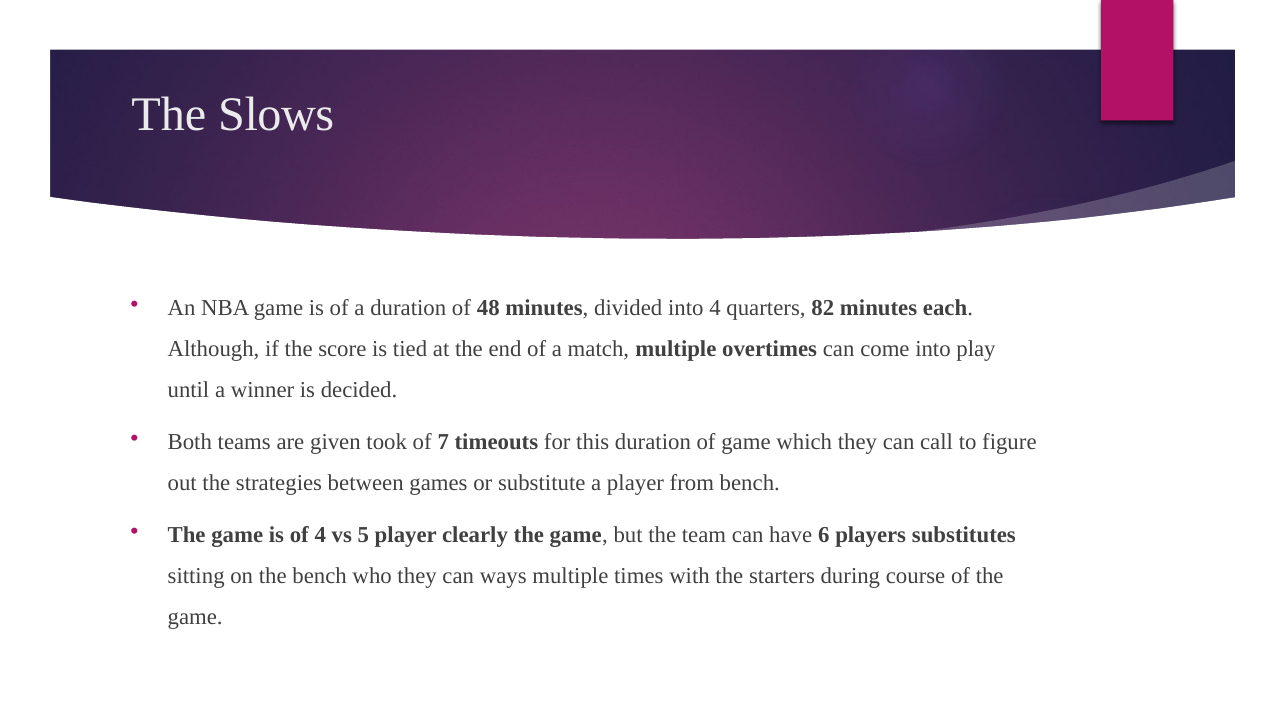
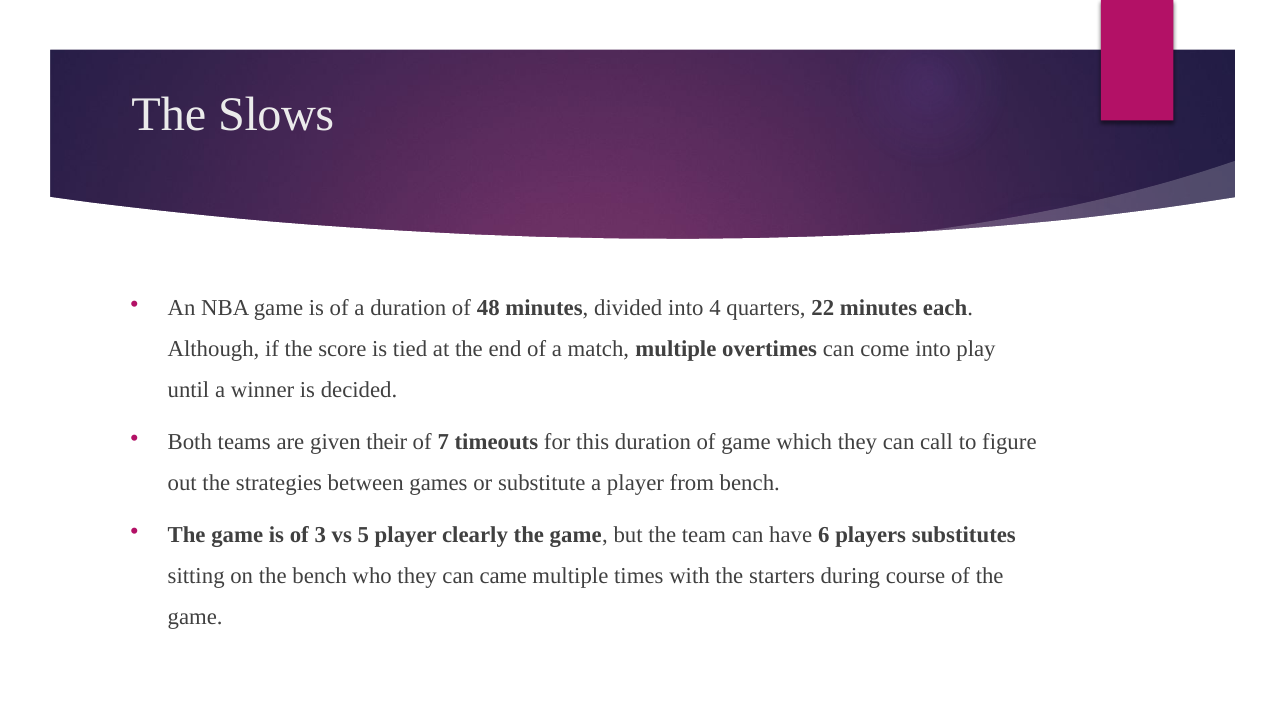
82: 82 -> 22
took: took -> their
of 4: 4 -> 3
ways: ways -> came
